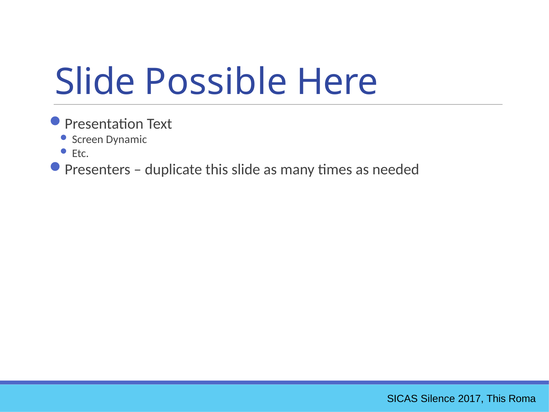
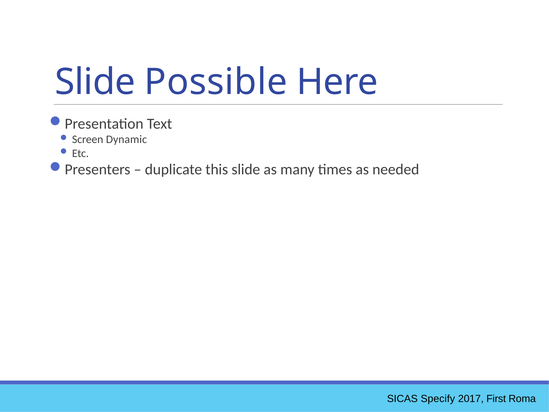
Silence: Silence -> Specify
2017 This: This -> First
